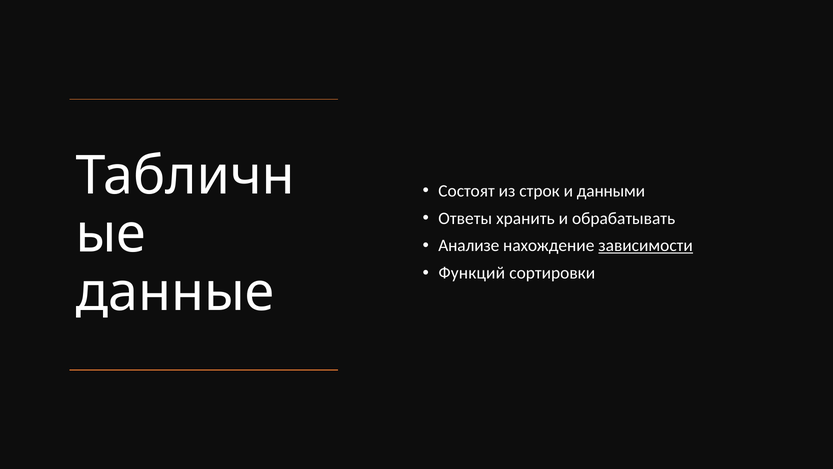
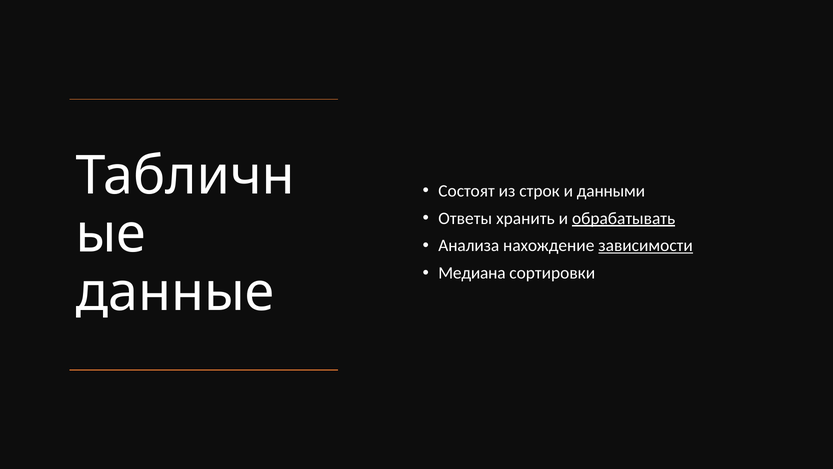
обрабатывать underline: none -> present
Анализе: Анализе -> Анализа
Функций: Функций -> Медиана
